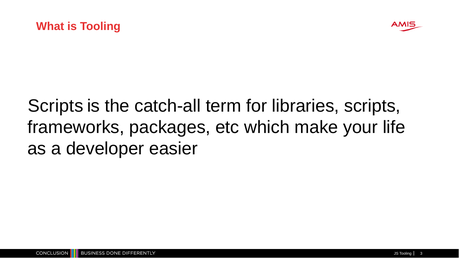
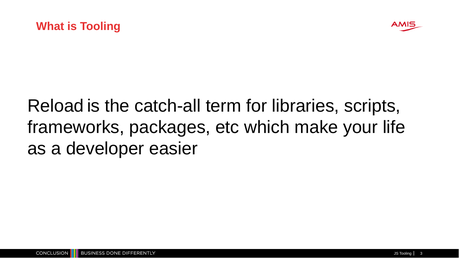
Scripts at (56, 106): Scripts -> Reload
